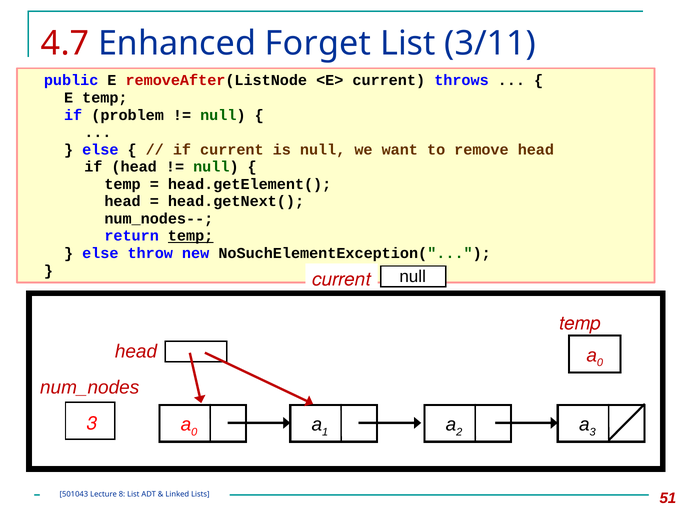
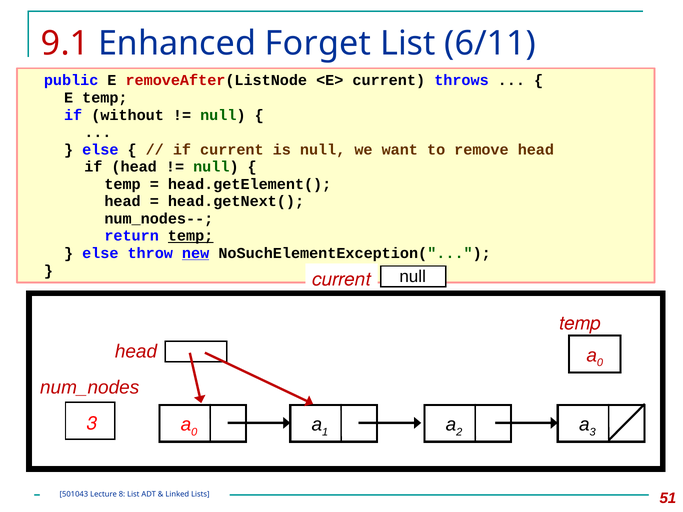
4.7: 4.7 -> 9.1
3/11: 3/11 -> 6/11
problem: problem -> without
new underline: none -> present
